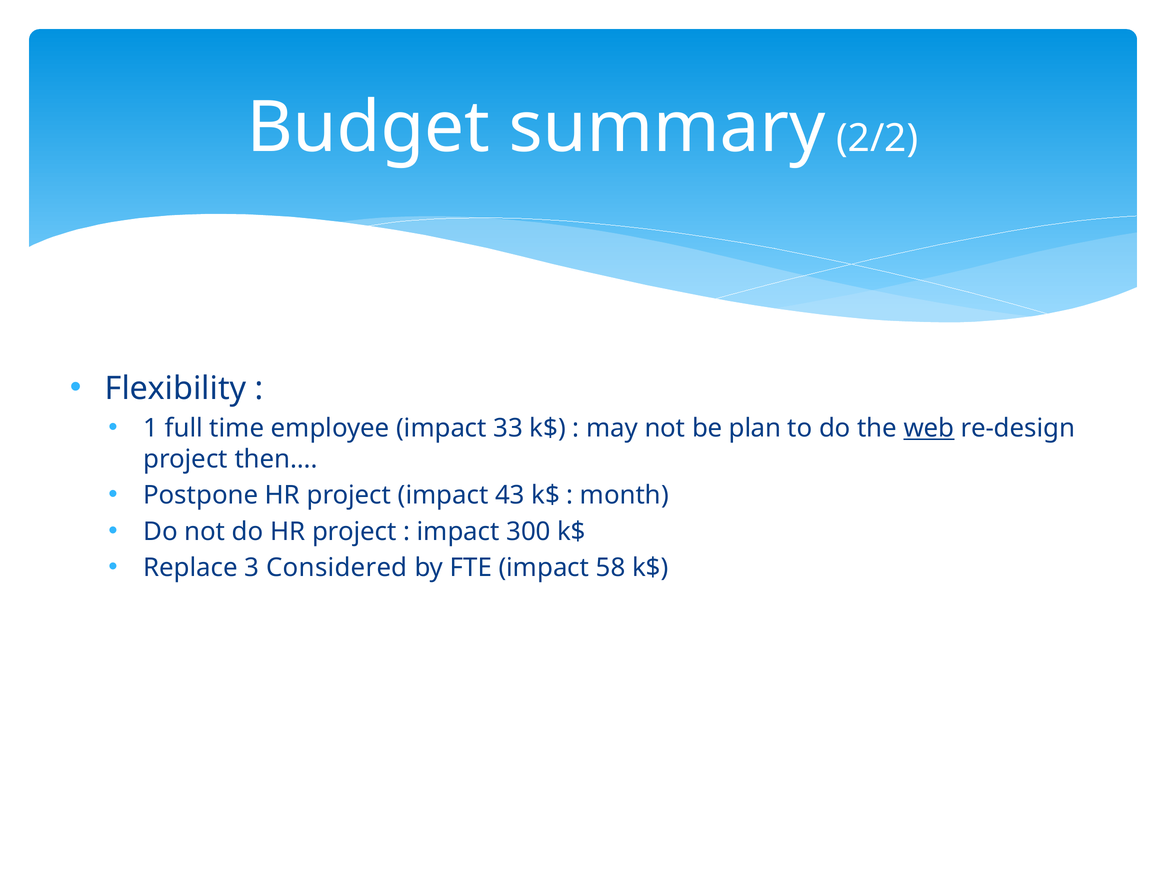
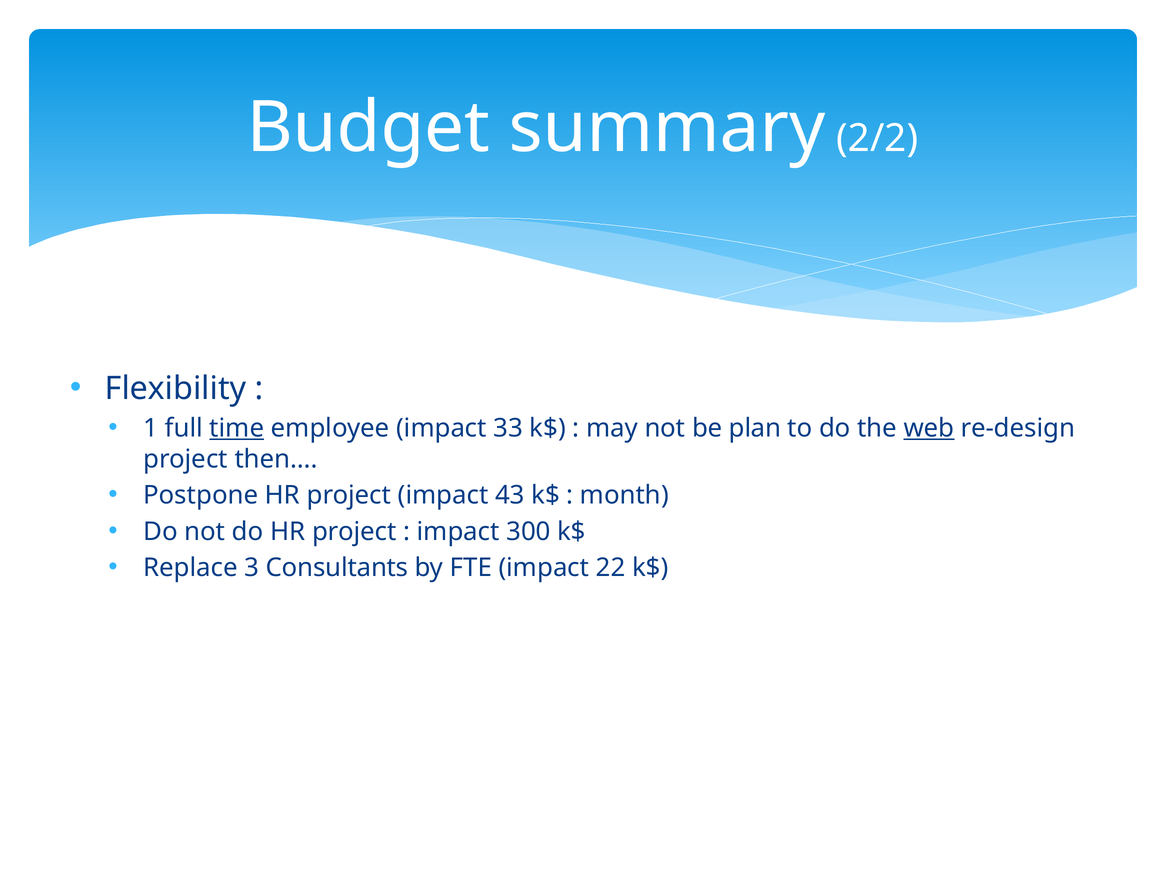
time underline: none -> present
Considered: Considered -> Consultants
58: 58 -> 22
